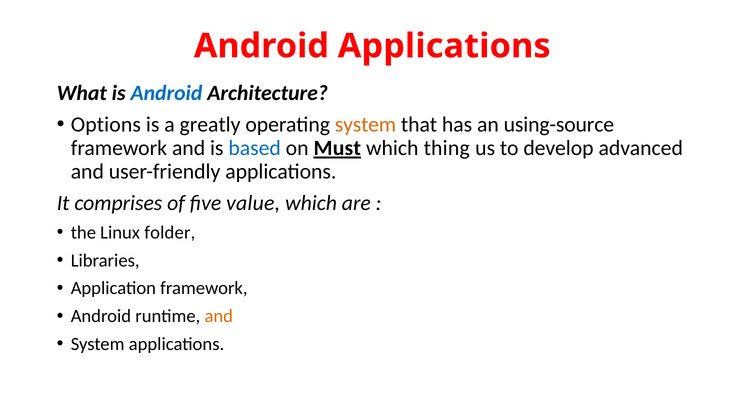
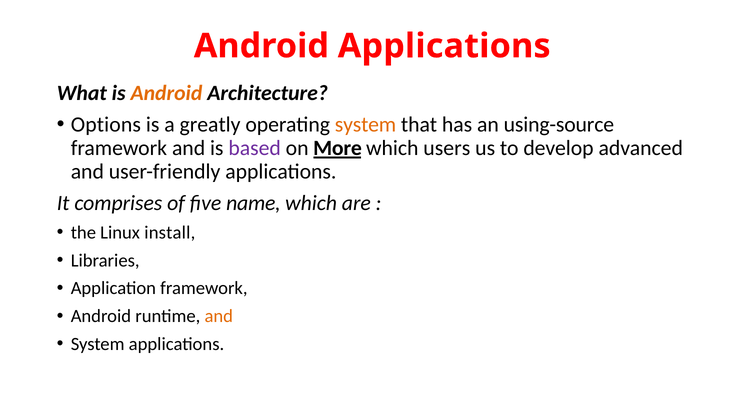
Android at (166, 93) colour: blue -> orange
based colour: blue -> purple
Must: Must -> More
thing: thing -> users
value: value -> name
folder: folder -> install
